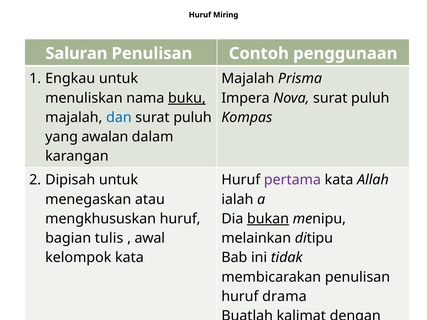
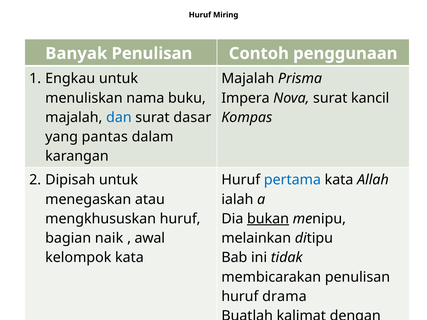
Saluran: Saluran -> Banyak
buku underline: present -> none
Nova surat puluh: puluh -> kancil
puluh at (192, 118): puluh -> dasar
awalan: awalan -> pantas
pertama colour: purple -> blue
tulis: tulis -> naik
